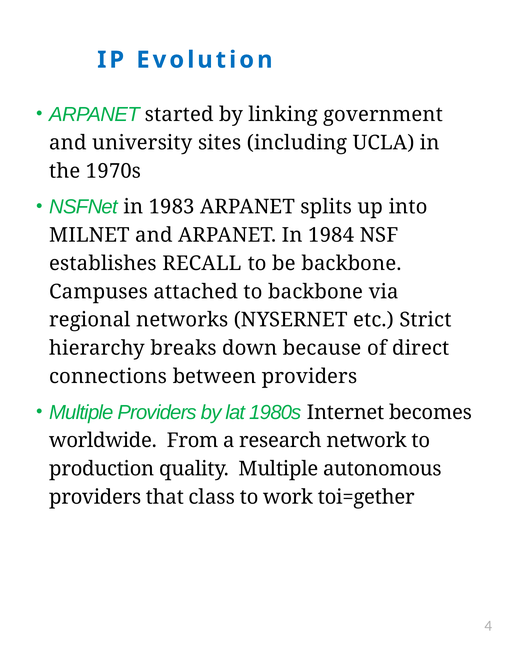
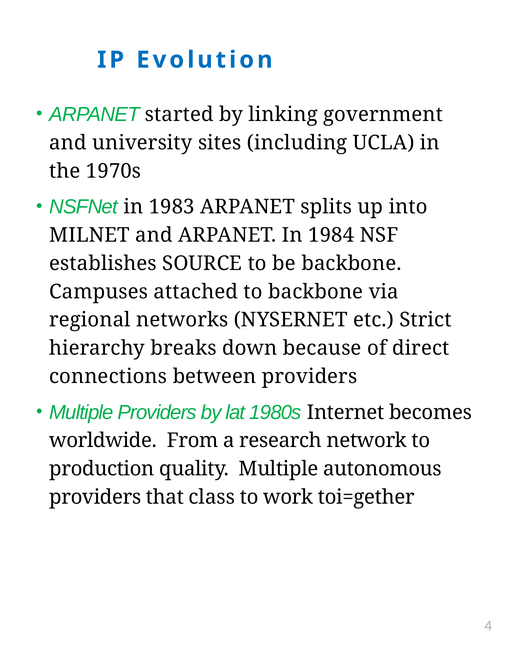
RECALL: RECALL -> SOURCE
